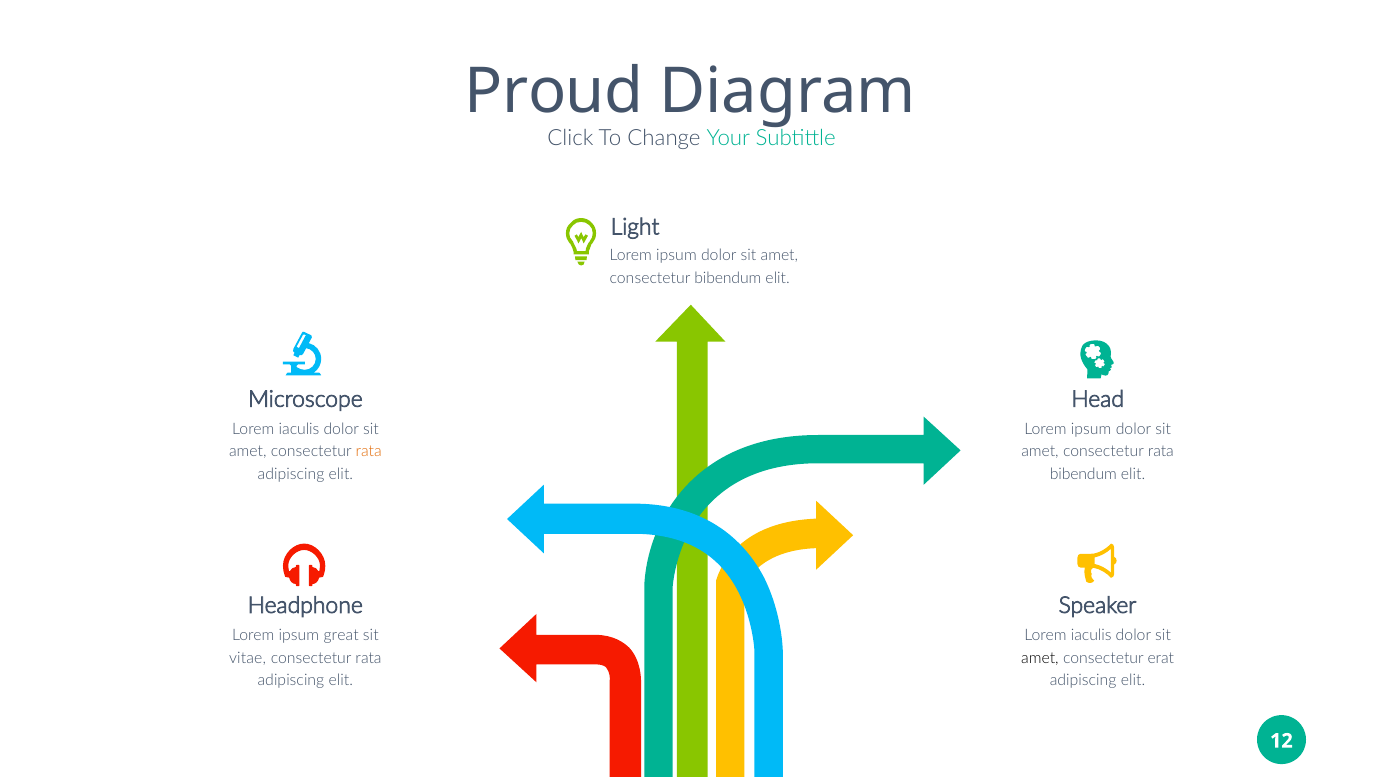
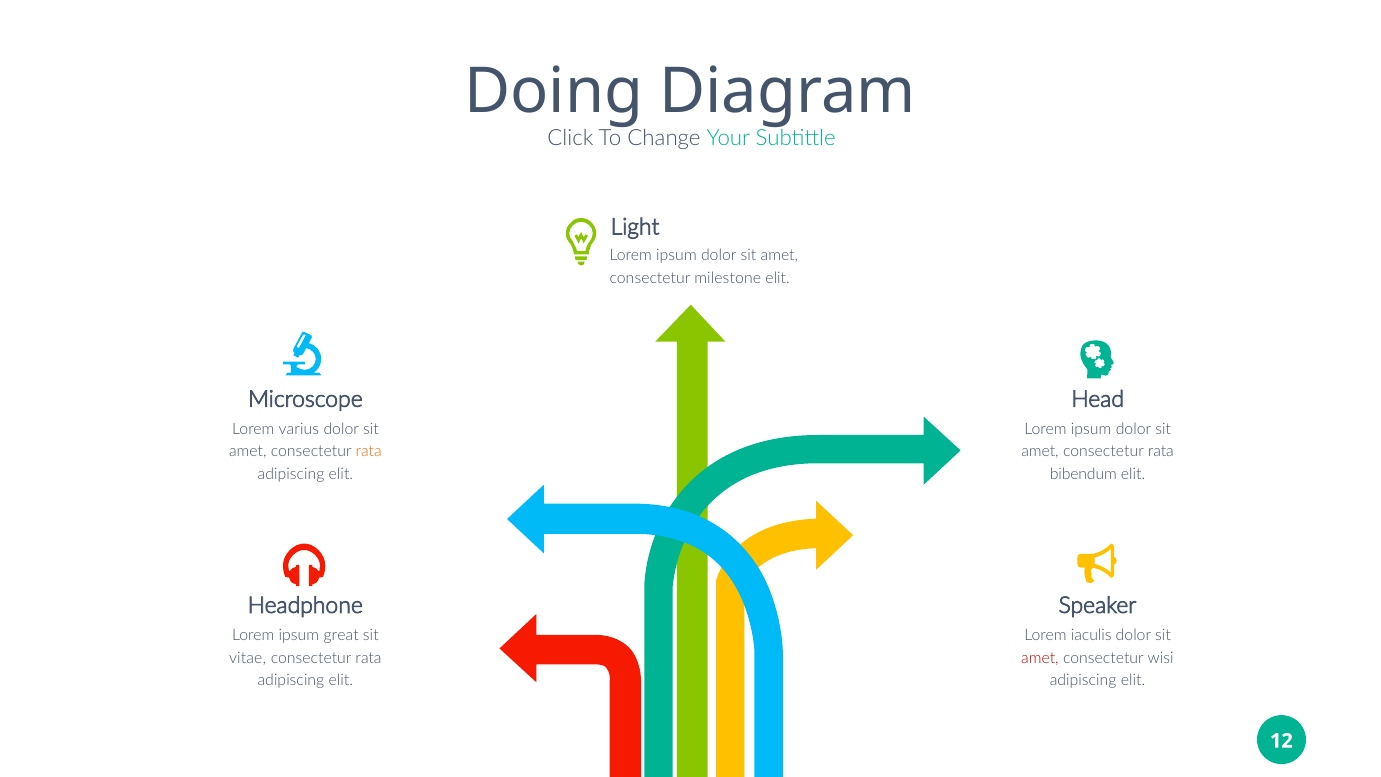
Proud: Proud -> Doing
consectetur bibendum: bibendum -> milestone
iaculis at (299, 429): iaculis -> varius
amet at (1040, 658) colour: black -> red
erat: erat -> wisi
